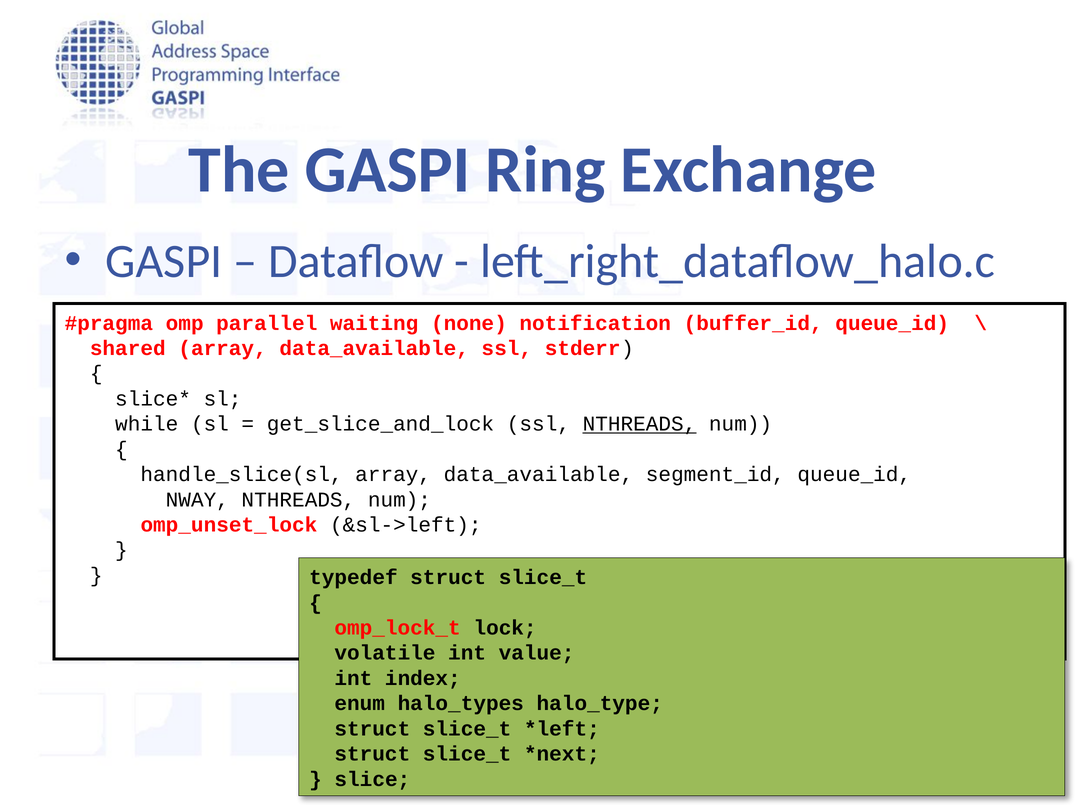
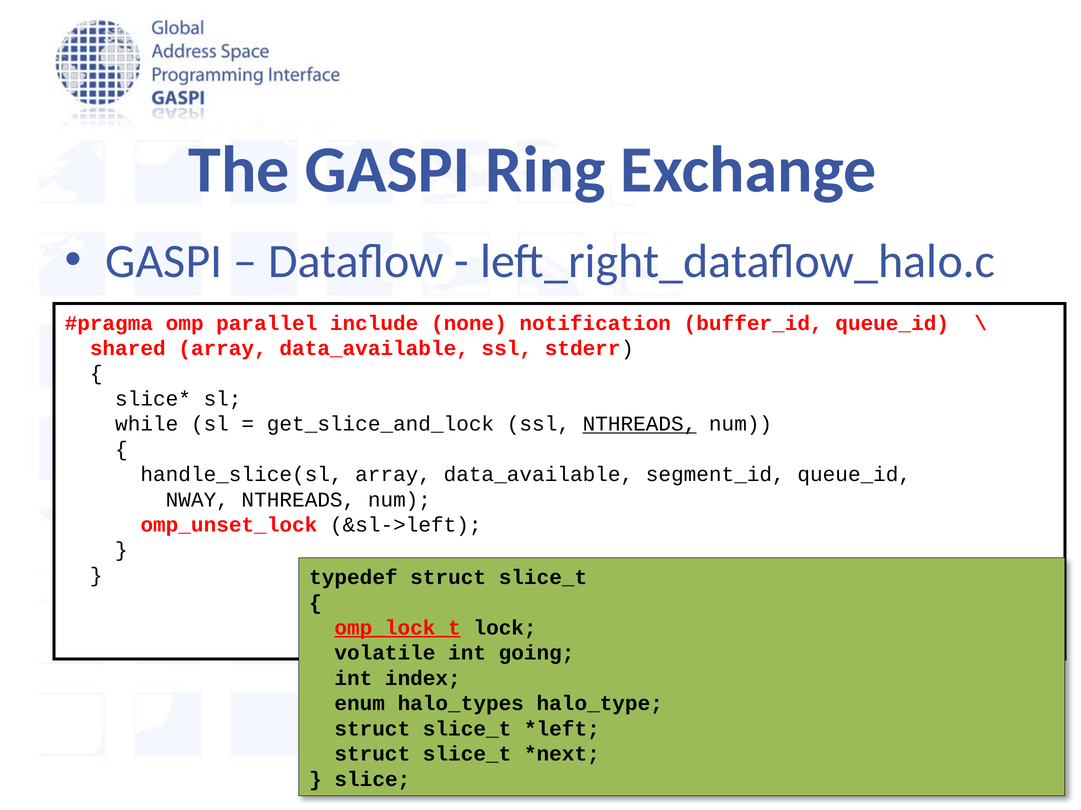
waiting: waiting -> include
omp_lock_t underline: none -> present
value: value -> going
